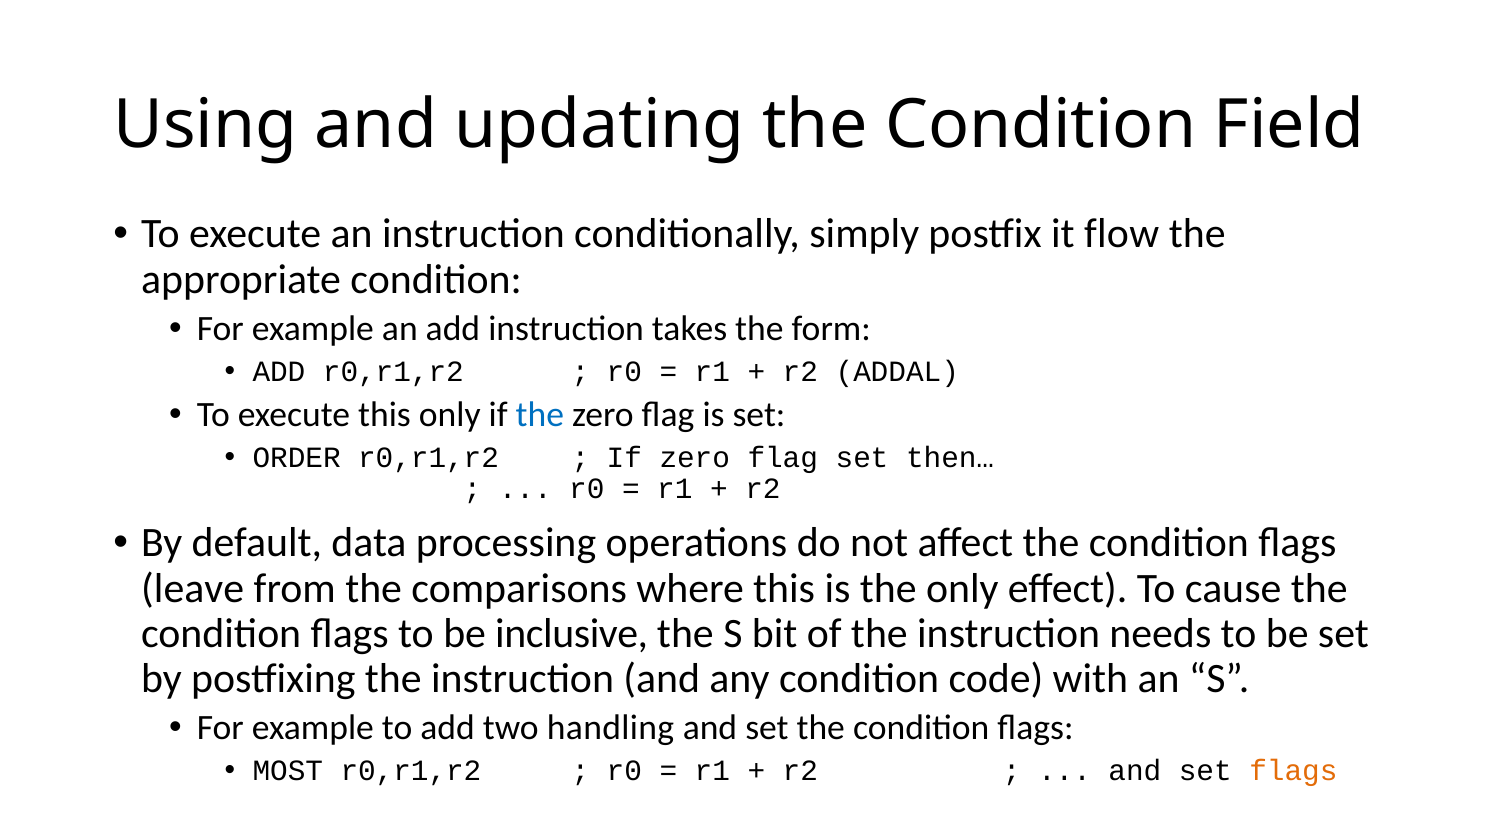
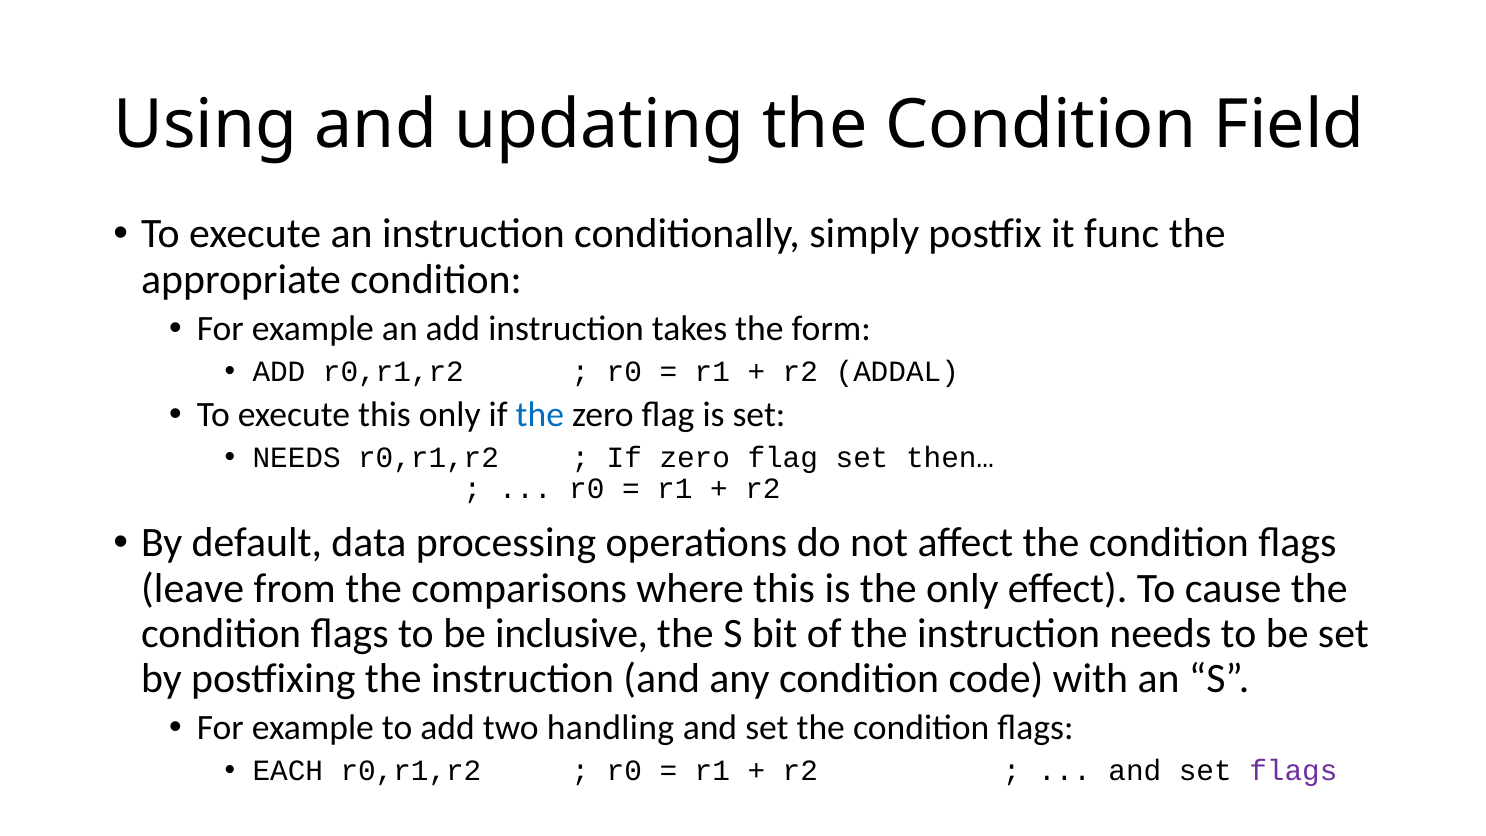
flow: flow -> func
ORDER at (297, 457): ORDER -> NEEDS
MOST: MOST -> EACH
flags at (1293, 771) colour: orange -> purple
